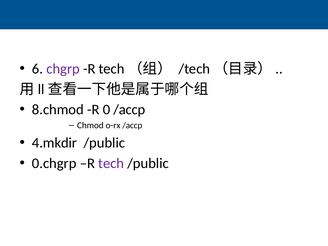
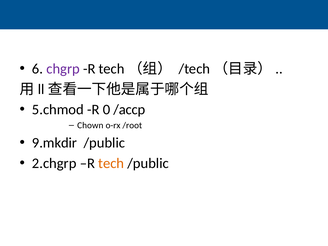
8.chmod: 8.chmod -> 5.chmod
Chmod: Chmod -> Chown
o-rx /accp: /accp -> /root
4.mkdir: 4.mkdir -> 9.mkdir
0.chgrp: 0.chgrp -> 2.chgrp
tech colour: purple -> orange
